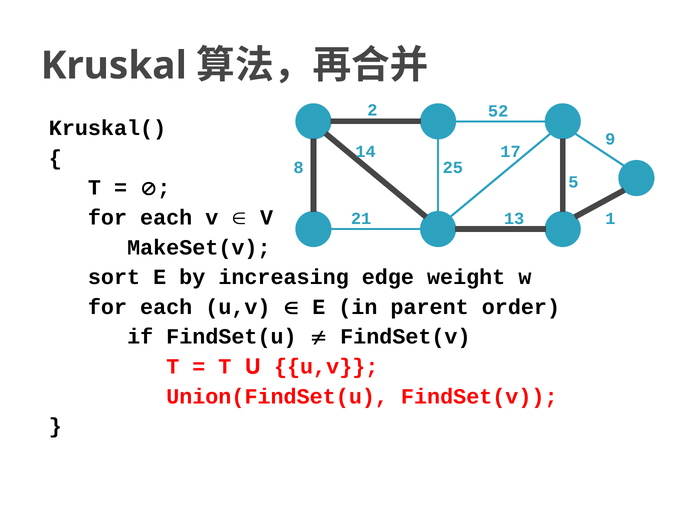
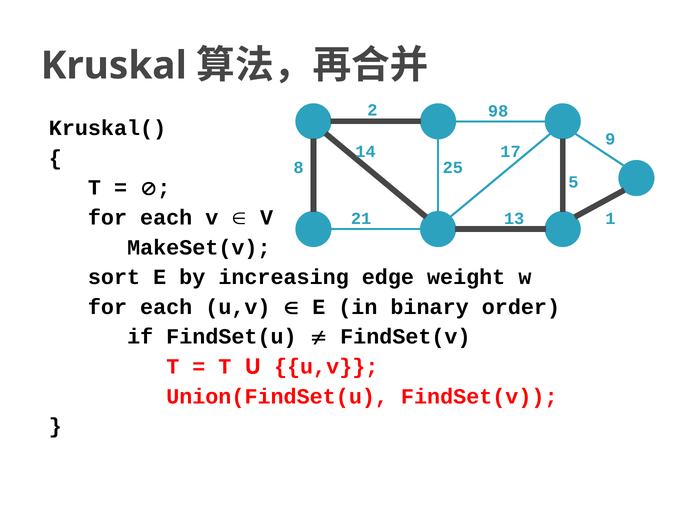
52: 52 -> 98
parent: parent -> binary
